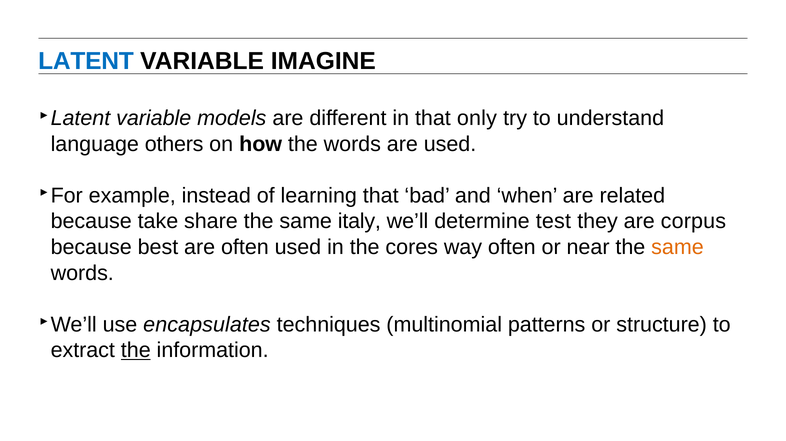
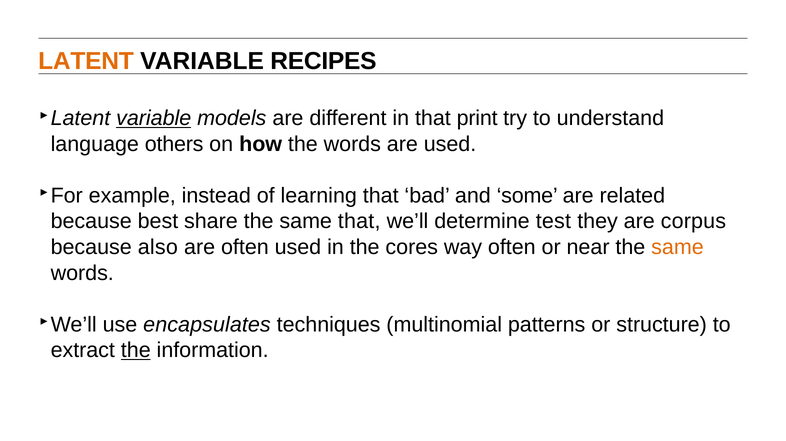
LATENT colour: blue -> orange
IMAGINE: IMAGINE -> RECIPES
variable at (154, 118) underline: none -> present
only: only -> print
when: when -> some
take: take -> best
same italy: italy -> that
best: best -> also
